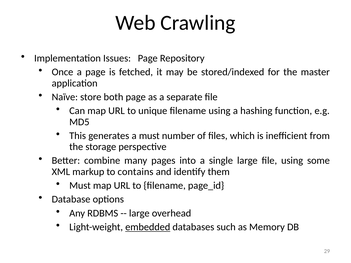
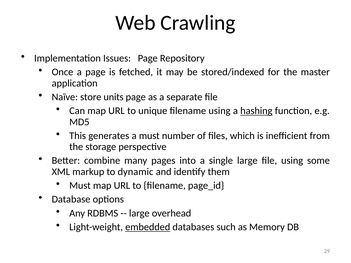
both: both -> units
hashing underline: none -> present
contains: contains -> dynamic
